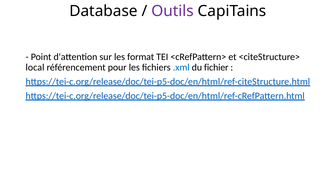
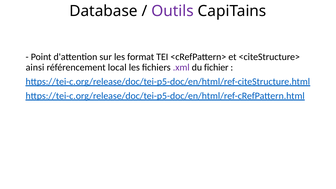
local: local -> ainsi
pour: pour -> local
.xml colour: blue -> purple
